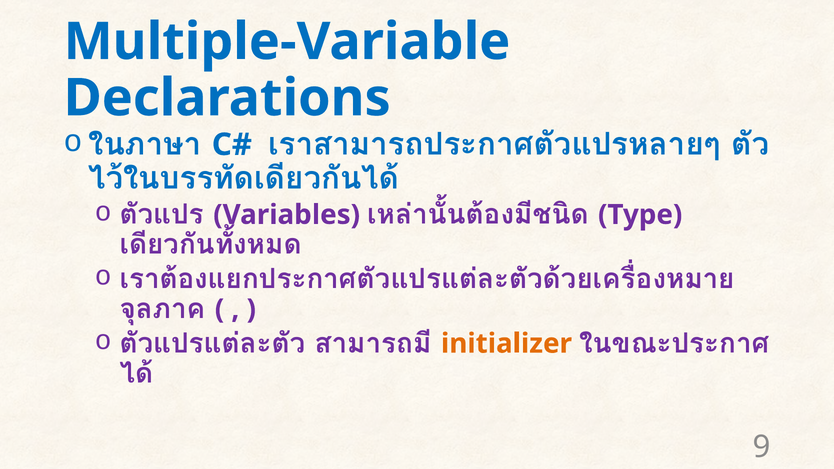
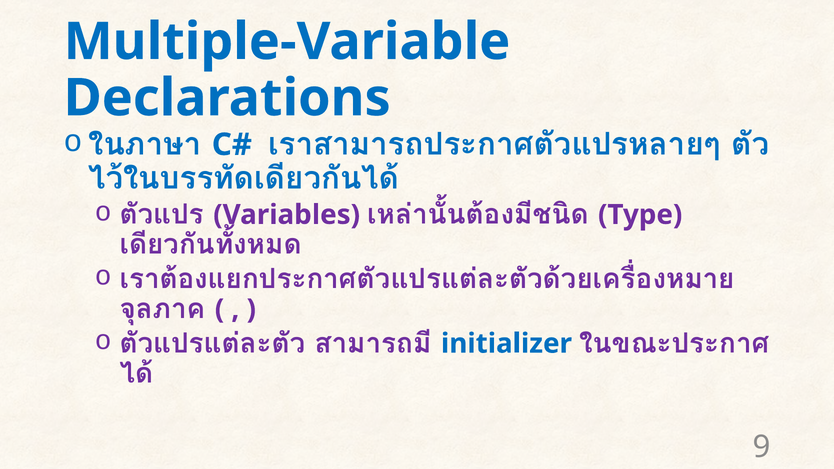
initializer colour: orange -> blue
